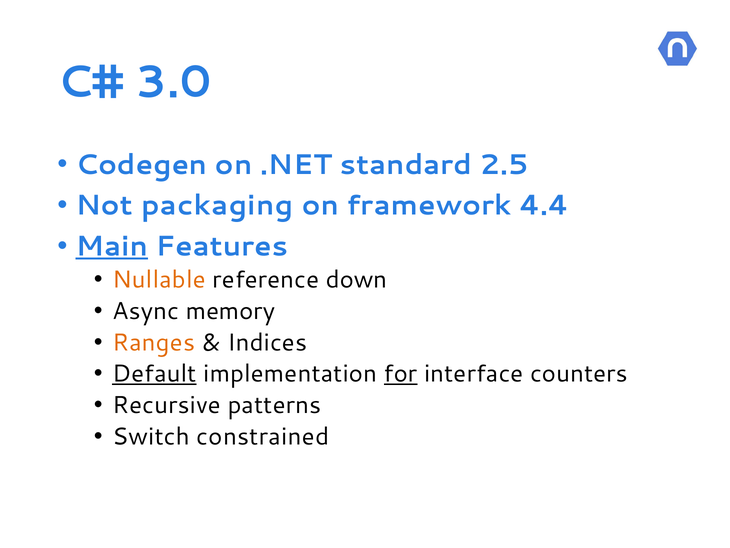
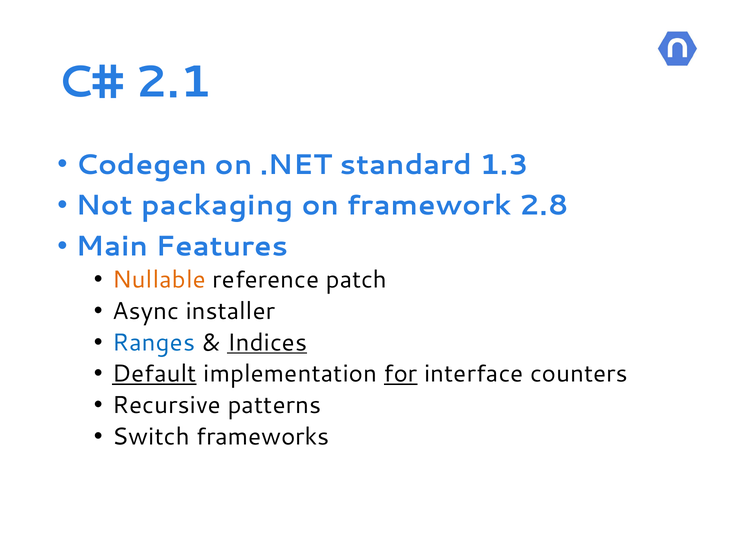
3.0: 3.0 -> 2.1
2.5: 2.5 -> 1.3
4.4: 4.4 -> 2.8
Main underline: present -> none
down: down -> patch
memory: memory -> installer
Ranges colour: orange -> blue
Indices underline: none -> present
constrained: constrained -> frameworks
